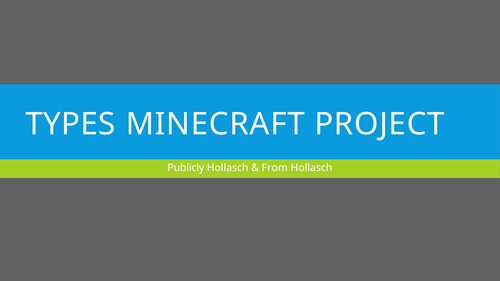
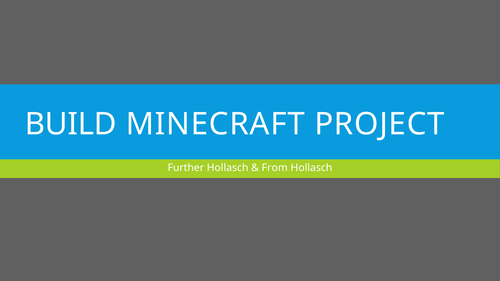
TYPES: TYPES -> BUILD
Publicly: Publicly -> Further
